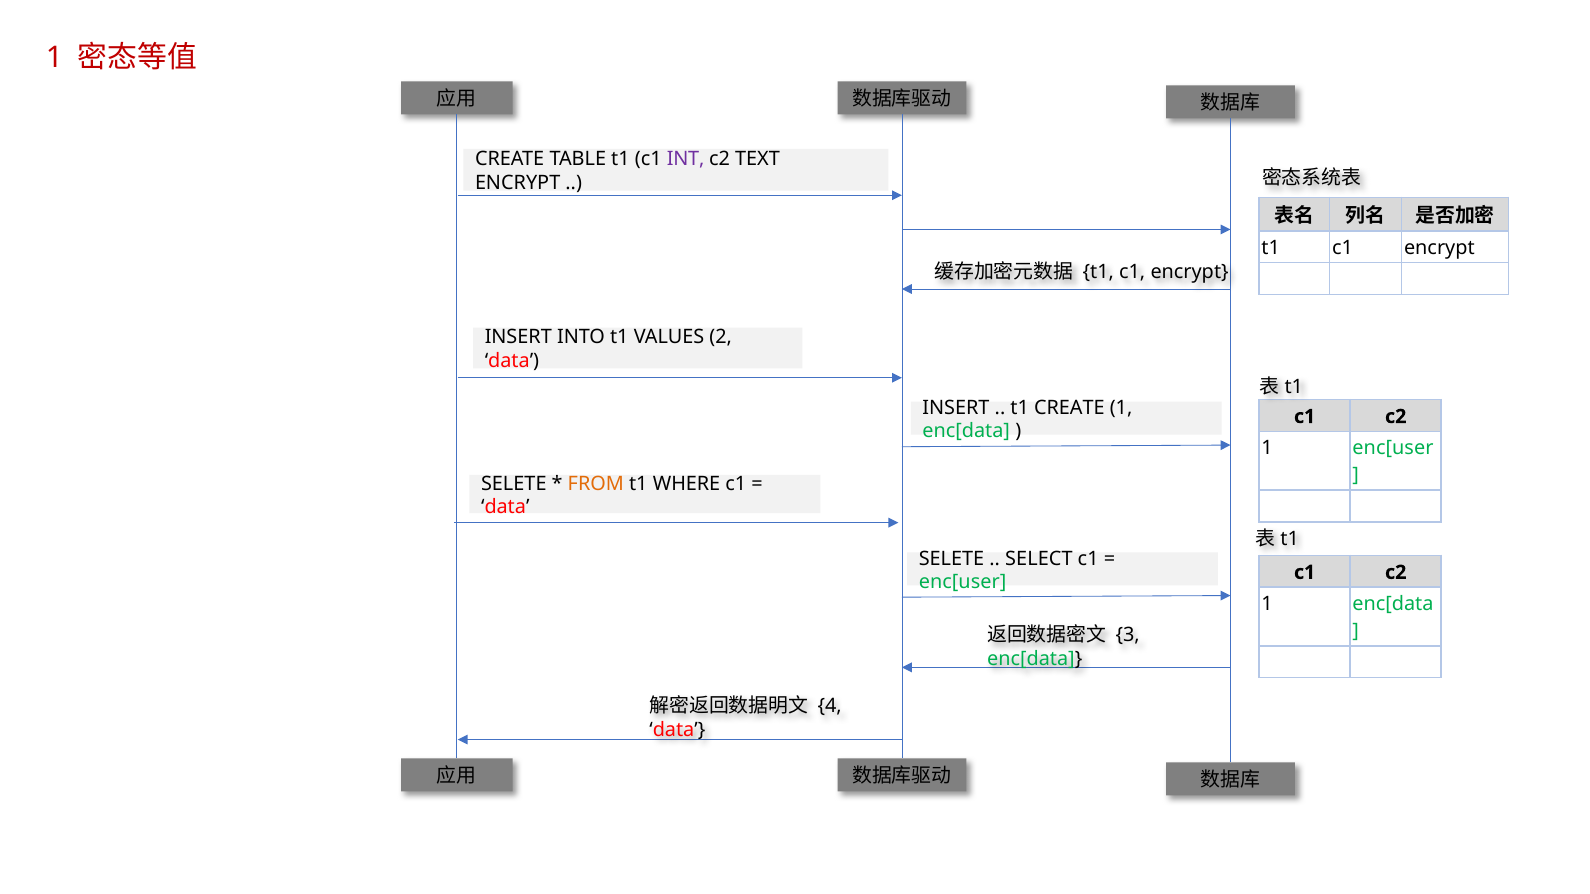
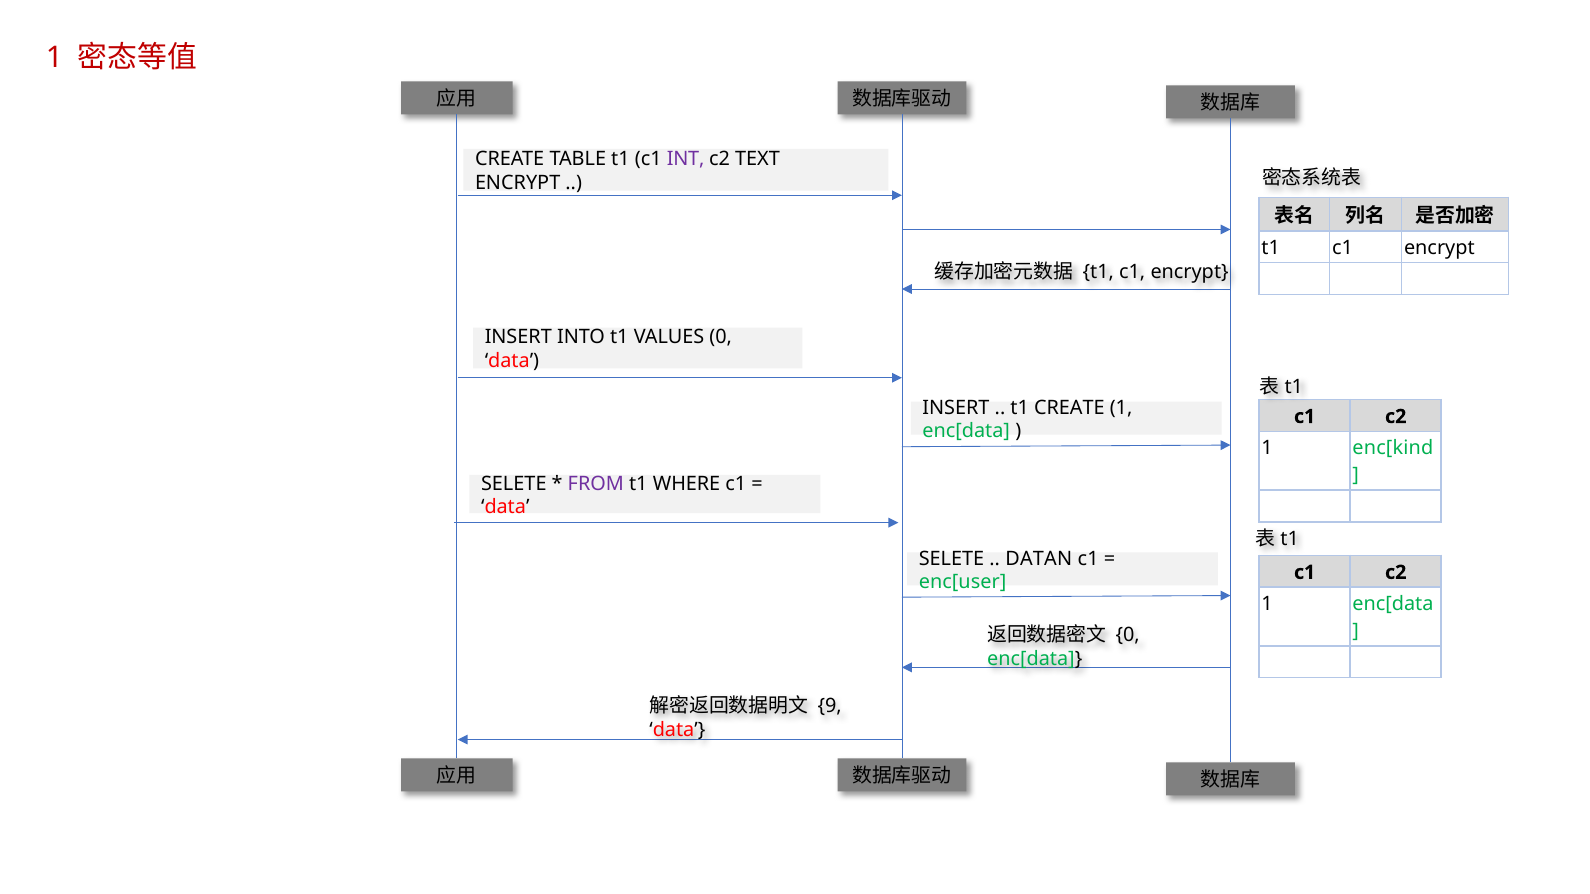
VALUES 2: 2 -> 0
1 enc[user: enc[user -> enc[kind
FROM colour: orange -> purple
SELECT: SELECT -> DATAN
3 at (1128, 635): 3 -> 0
4: 4 -> 9
